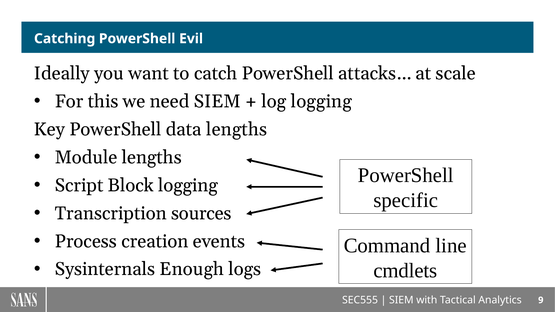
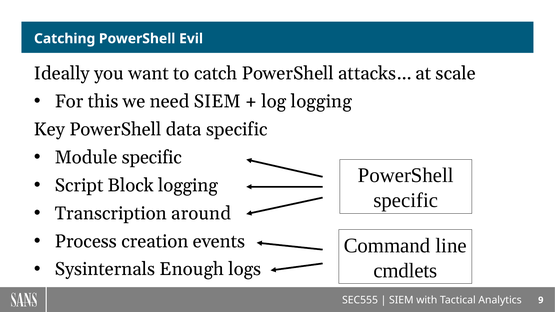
data lengths: lengths -> specific
Module lengths: lengths -> specific
sources: sources -> around
